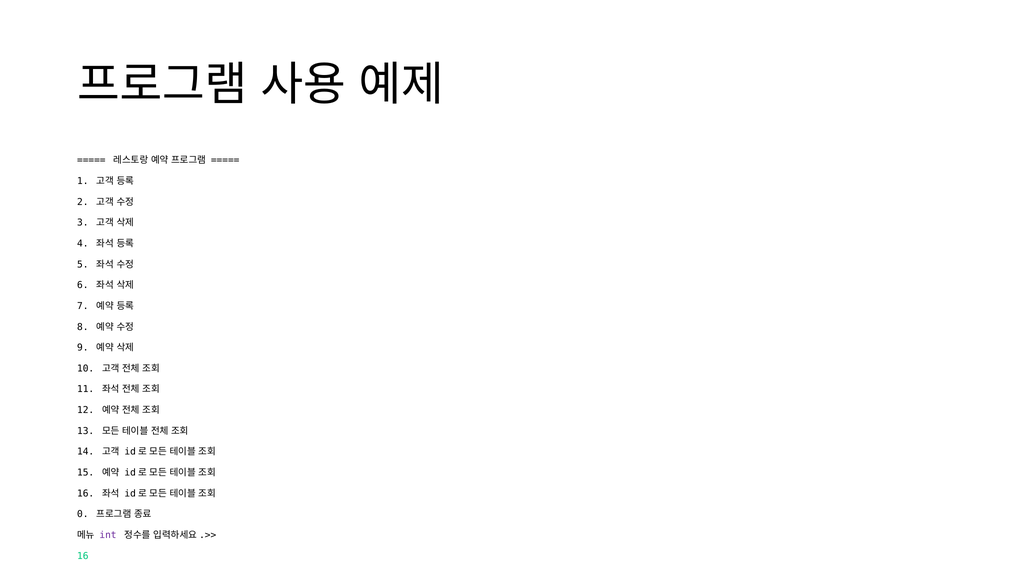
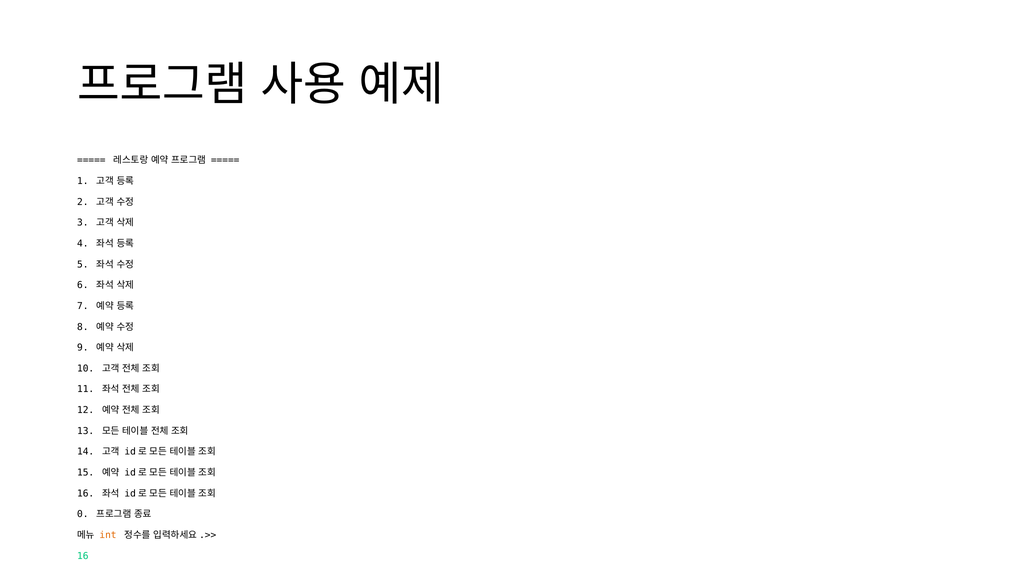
int colour: purple -> orange
